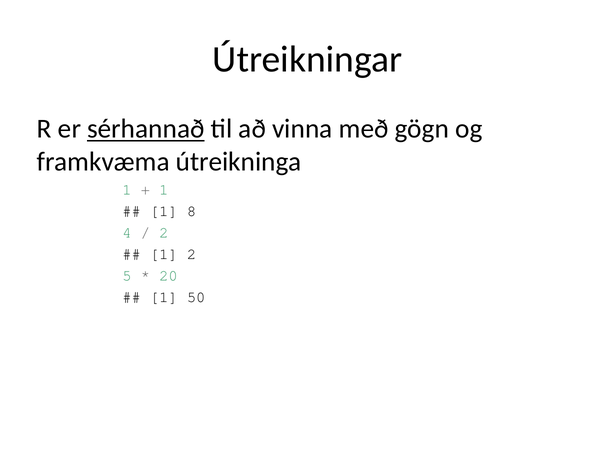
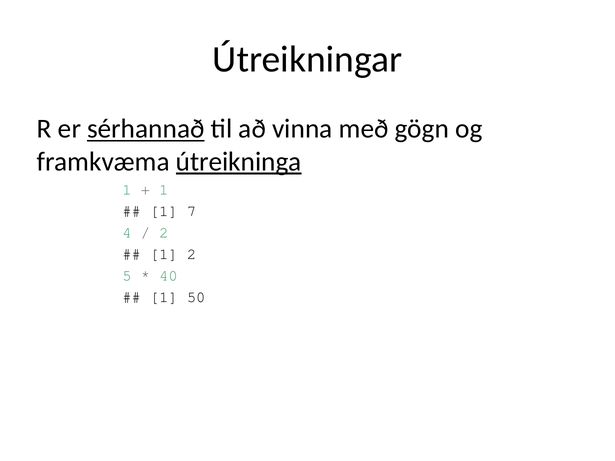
útreikninga underline: none -> present
8: 8 -> 7
20: 20 -> 40
